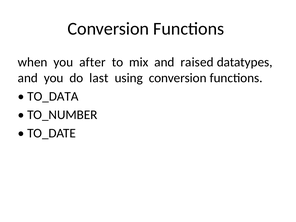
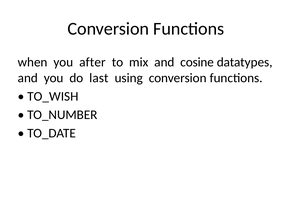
raised: raised -> cosine
TO_DATA: TO_DATA -> TO_WISH
